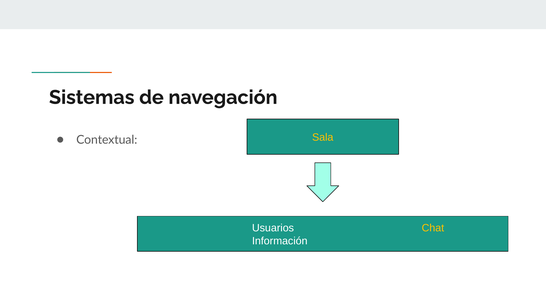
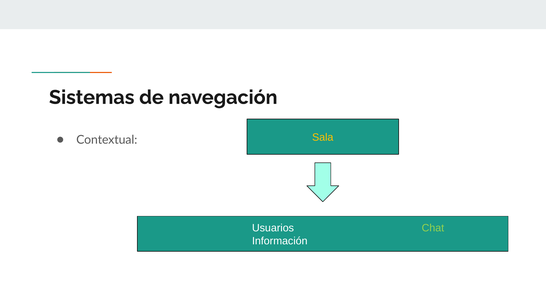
Chat colour: yellow -> light green
